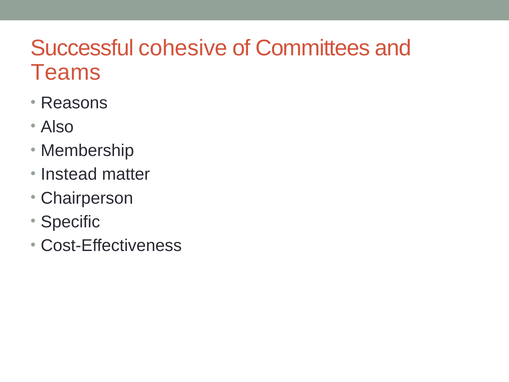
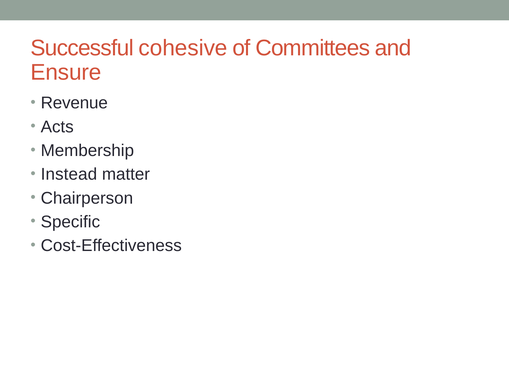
Teams: Teams -> Ensure
Reasons: Reasons -> Revenue
Also: Also -> Acts
